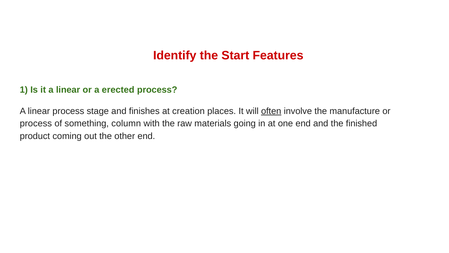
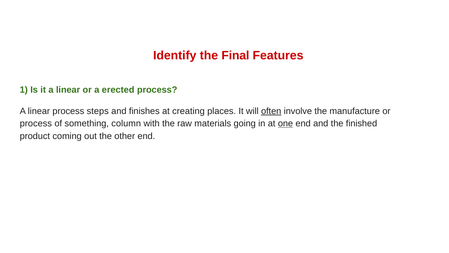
Start: Start -> Final
stage: stage -> steps
creation: creation -> creating
one underline: none -> present
